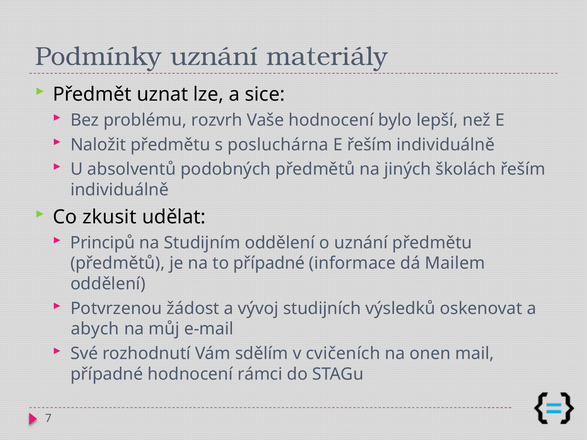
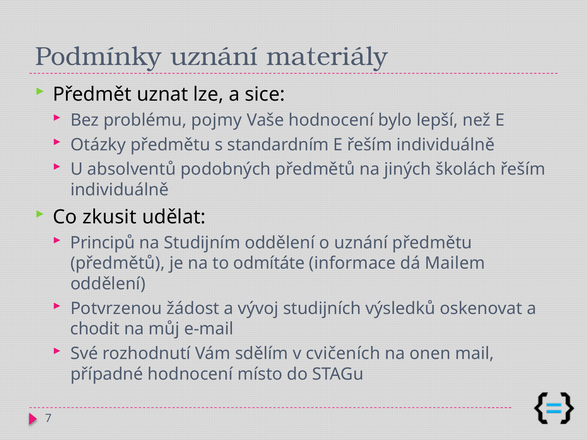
rozvrh: rozvrh -> pojmy
Naložit: Naložit -> Otázky
posluchárna: posluchárna -> standardním
to případné: případné -> odmítáte
abych: abych -> chodit
rámci: rámci -> místo
